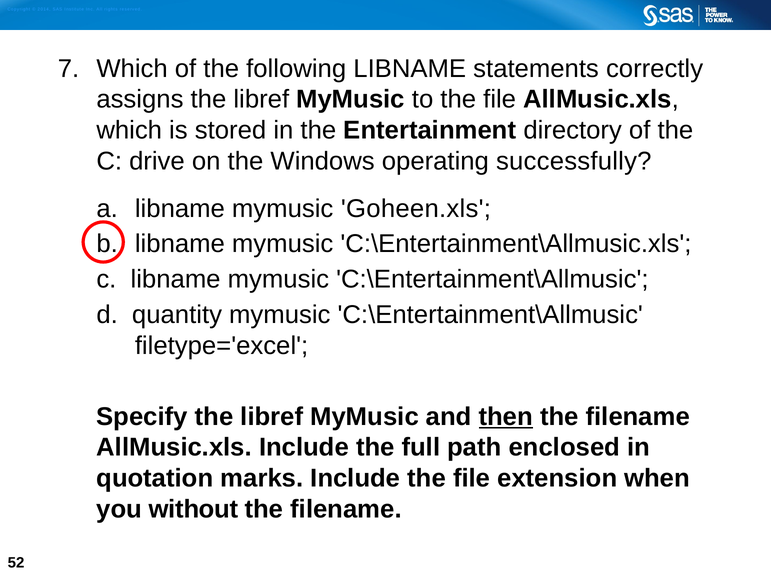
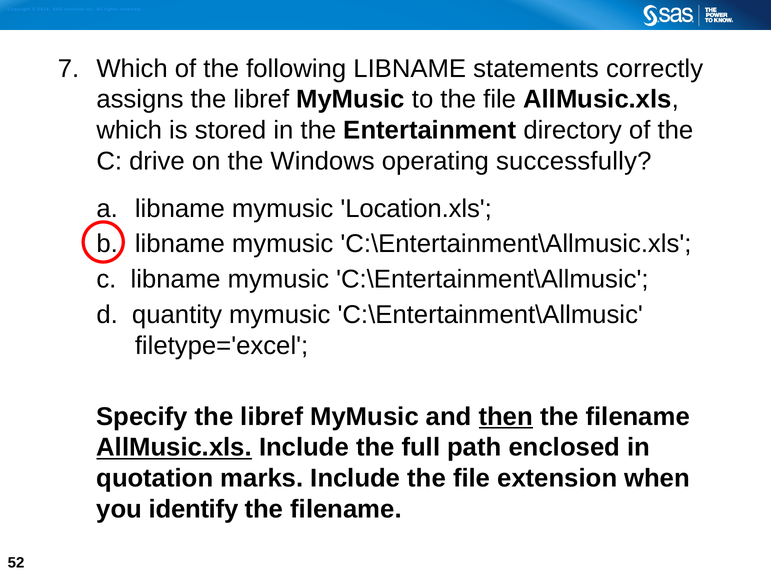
Goheen.xls: Goheen.xls -> Location.xls
AllMusic.xls at (174, 448) underline: none -> present
without: without -> identify
